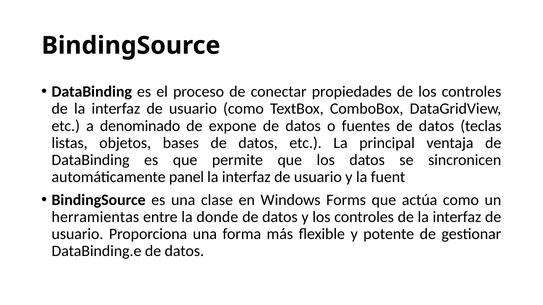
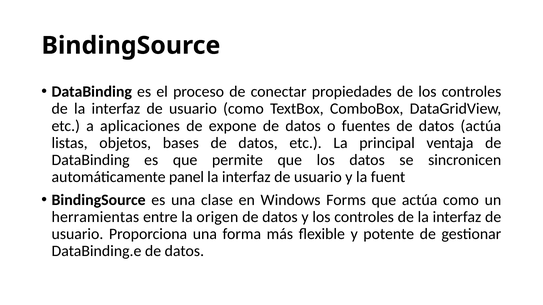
denominado: denominado -> aplicaciones
datos teclas: teclas -> actúa
donde: donde -> origen
